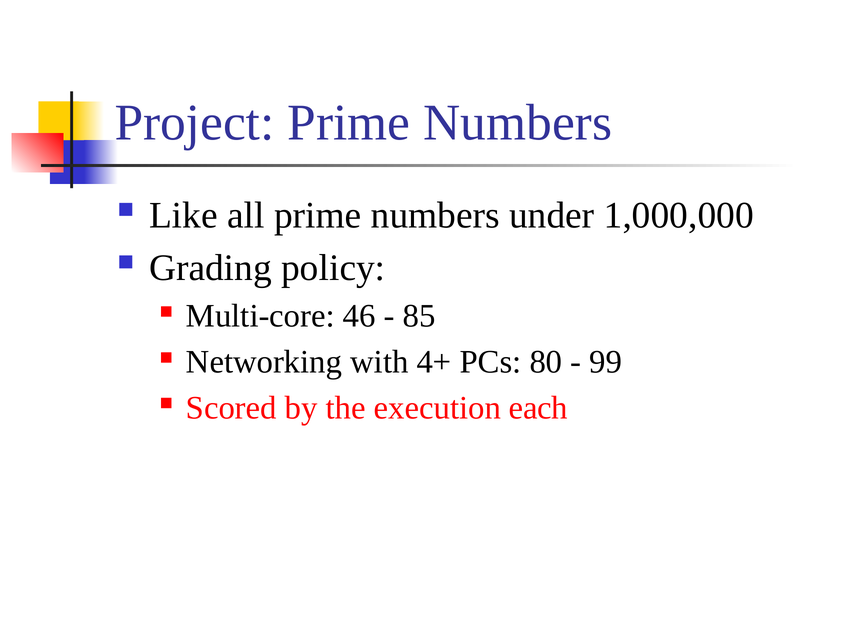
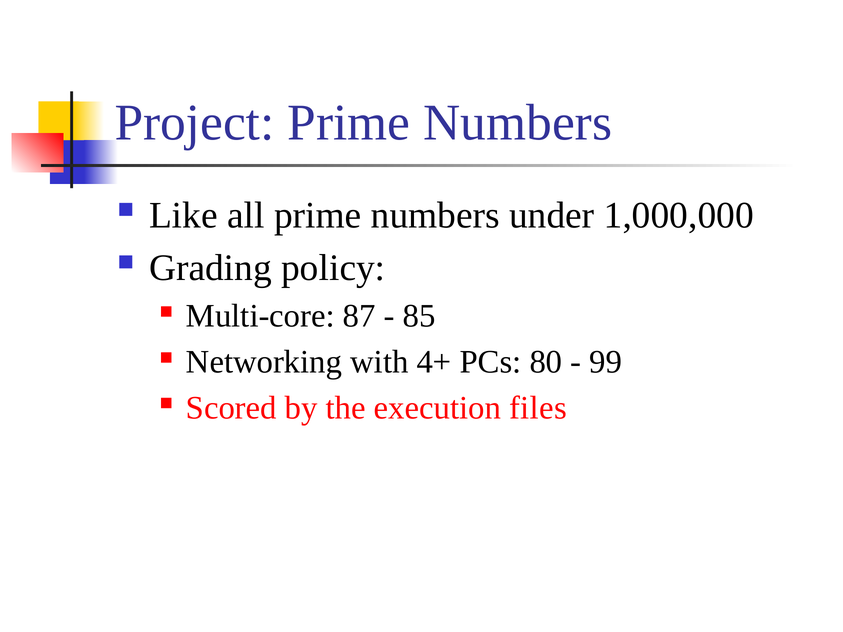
46: 46 -> 87
each: each -> files
